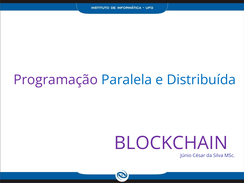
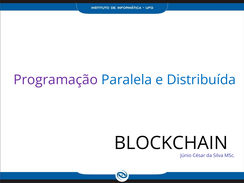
BLOCKCHAIN colour: purple -> black
